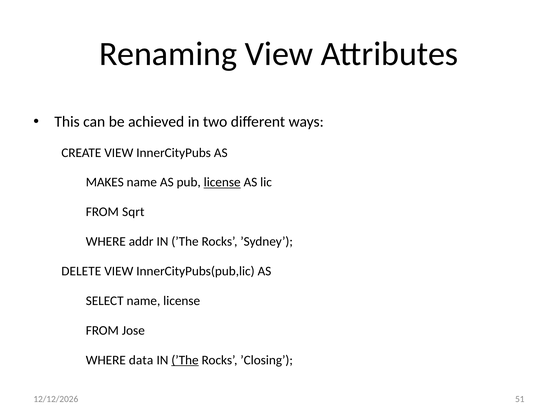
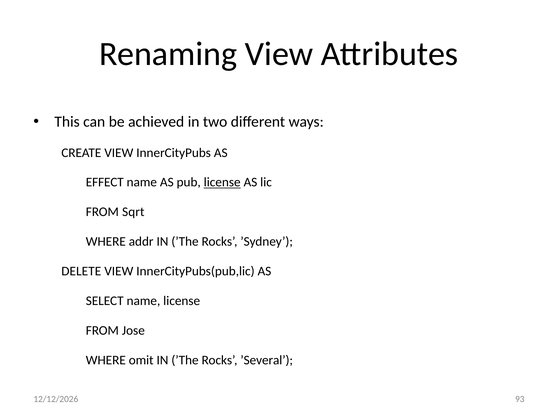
MAKES: MAKES -> EFFECT
data: data -> omit
’The at (185, 360) underline: present -> none
’Closing: ’Closing -> ’Several
51: 51 -> 93
